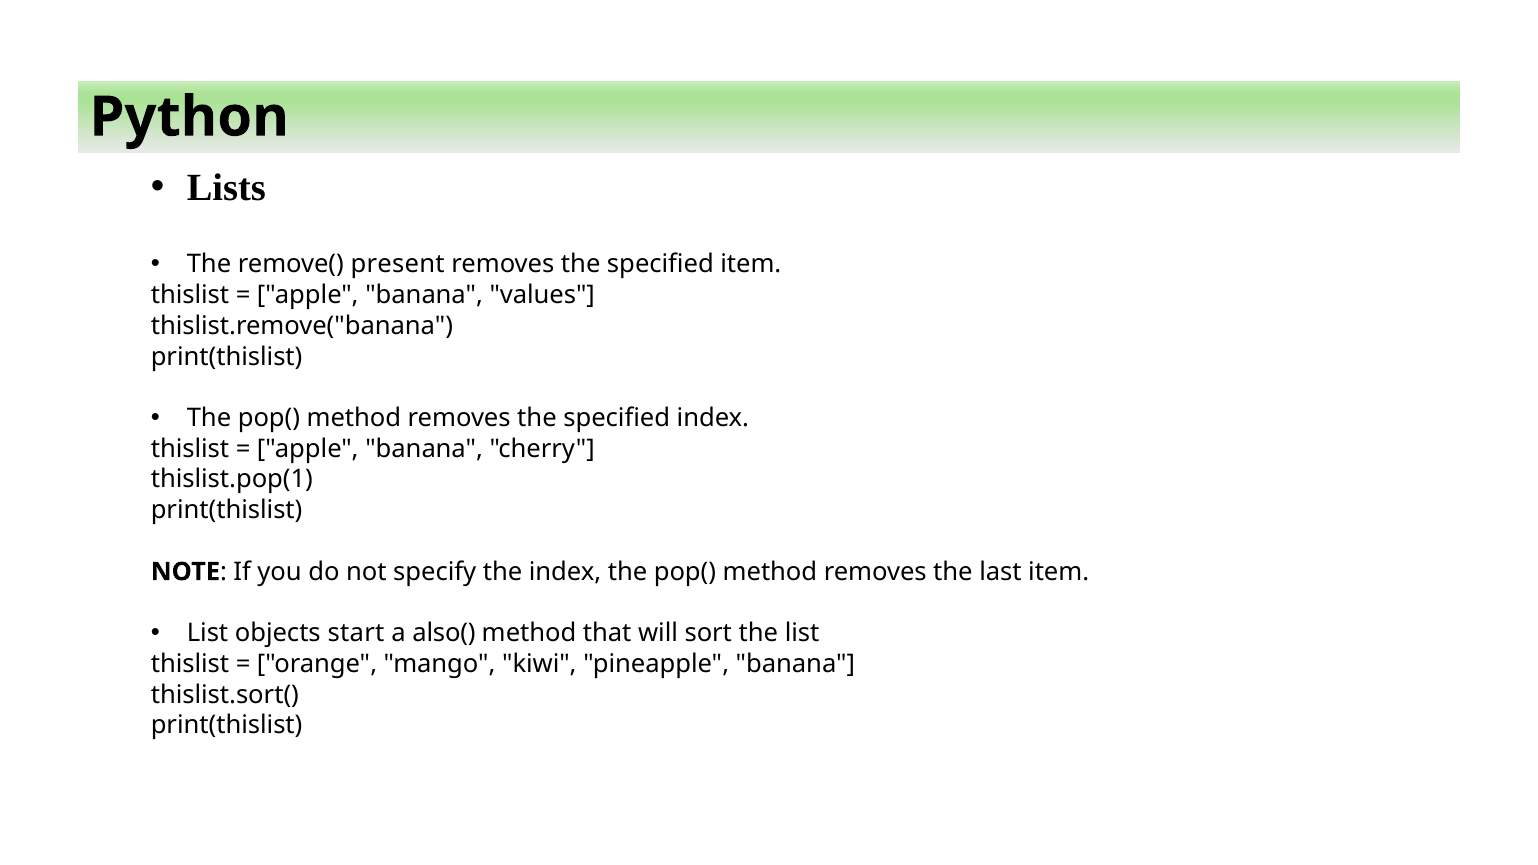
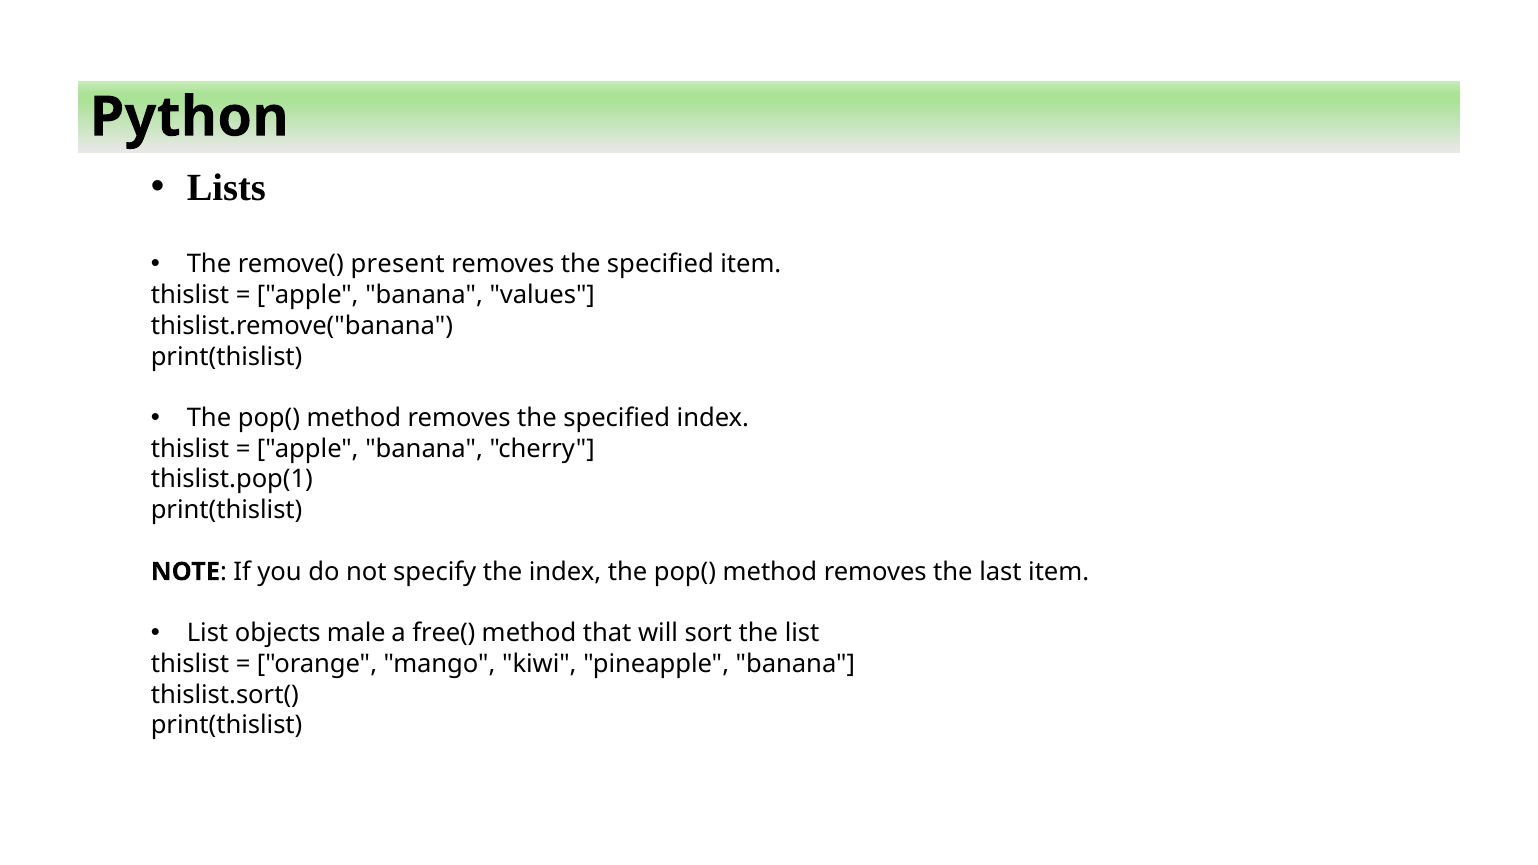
start: start -> male
also(: also( -> free(
